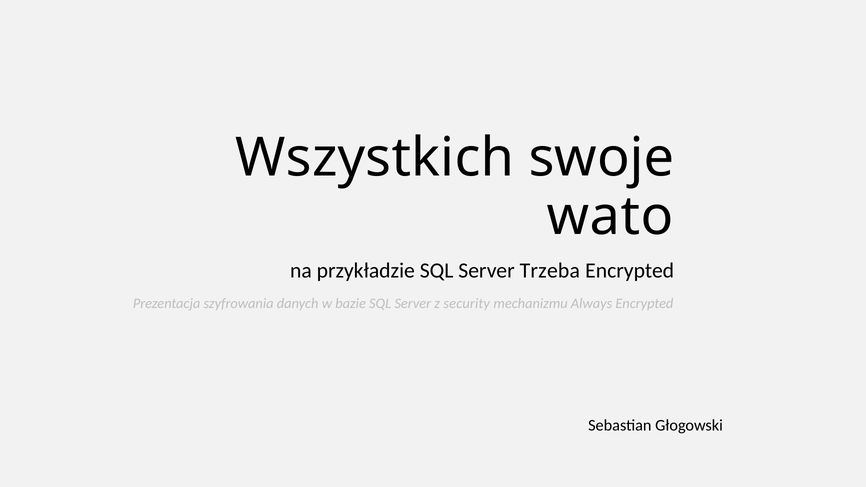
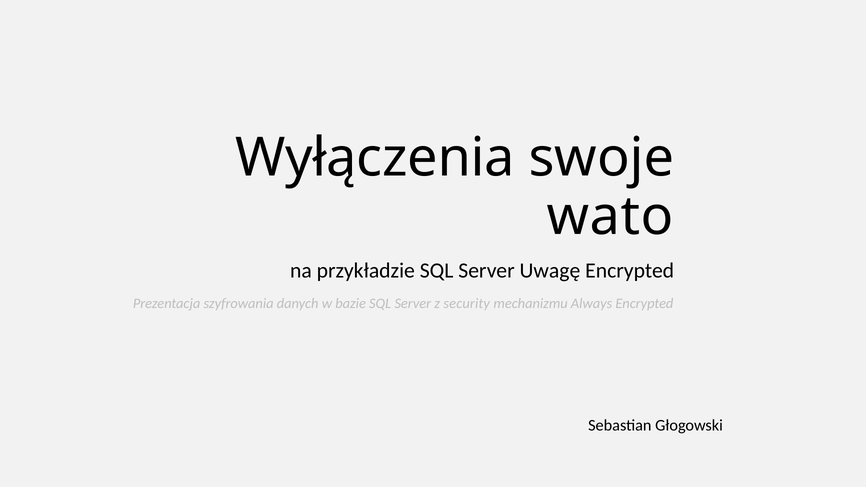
Wszystkich: Wszystkich -> Wyłączenia
Trzeba: Trzeba -> Uwagę
